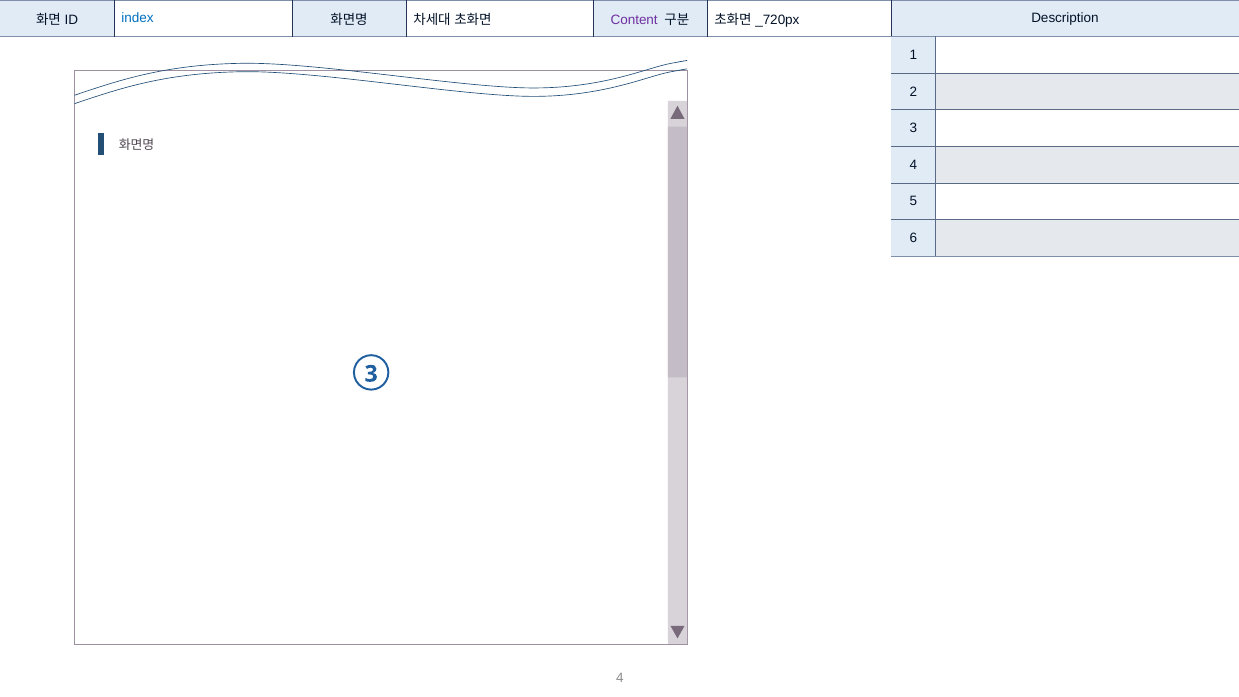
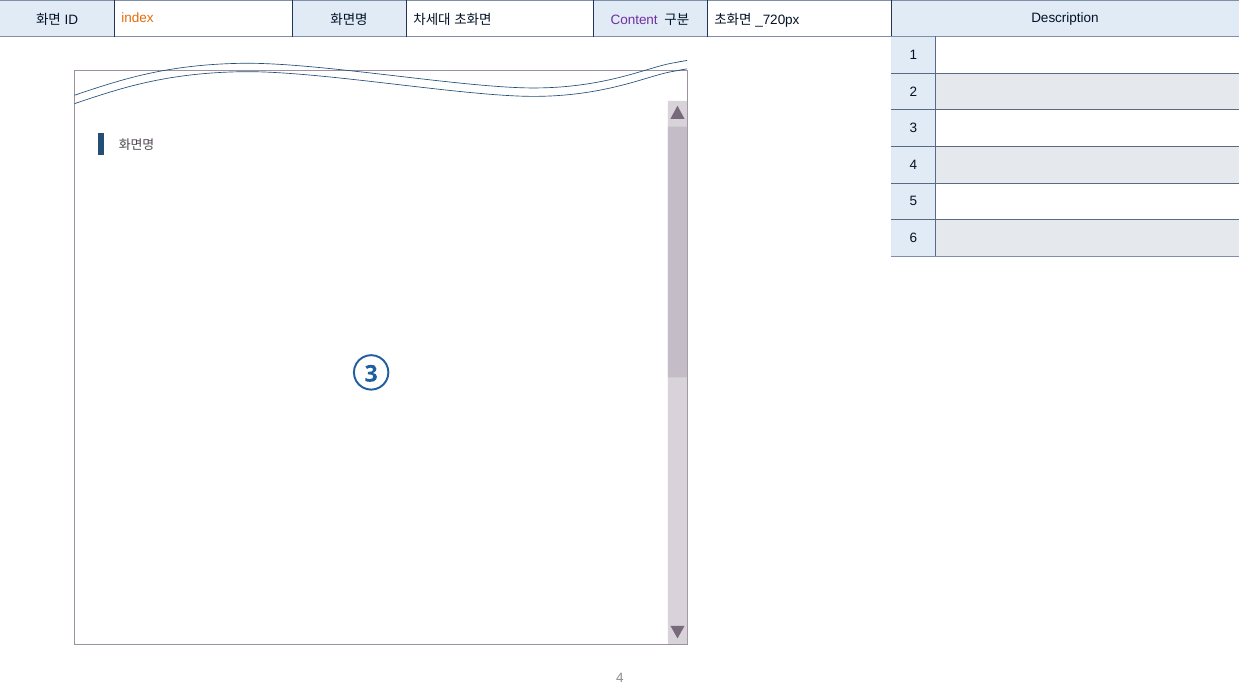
index colour: blue -> orange
